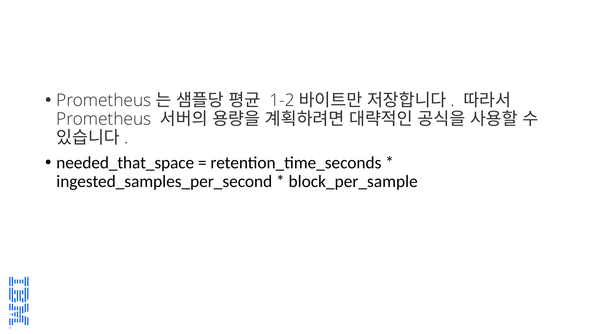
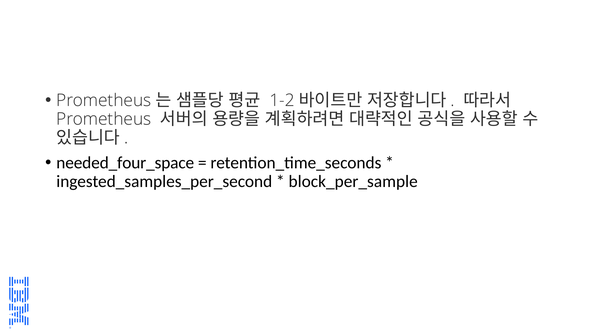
needed_that_space: needed_that_space -> needed_four_space
